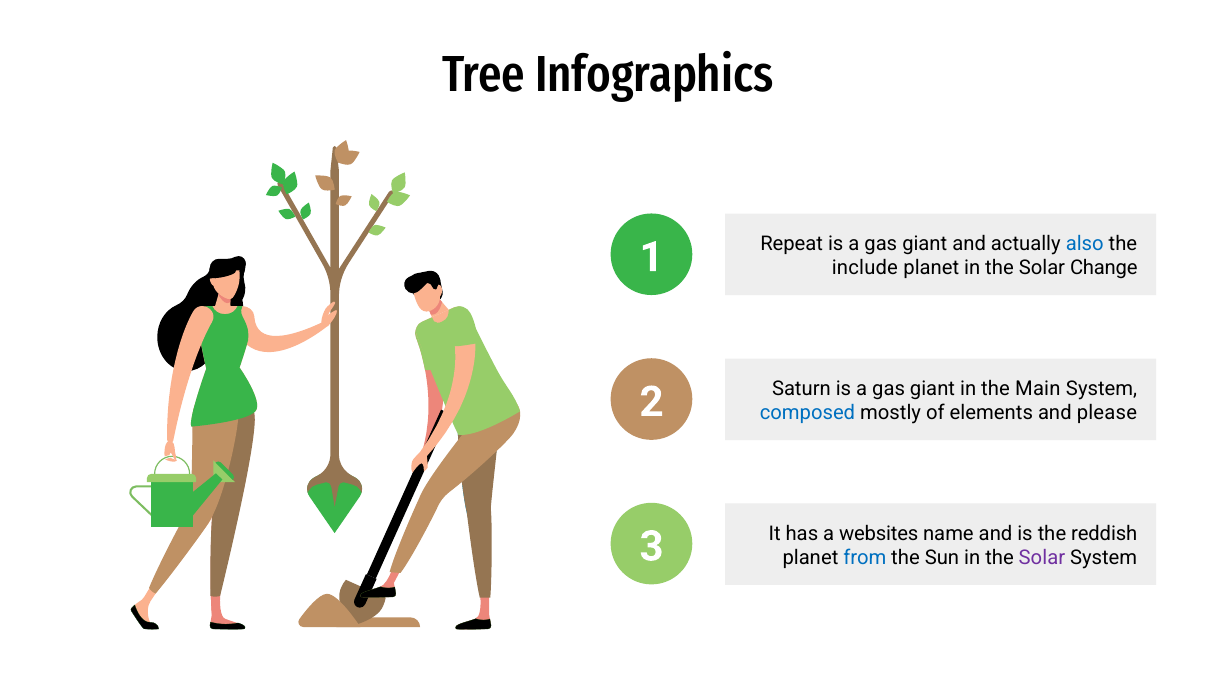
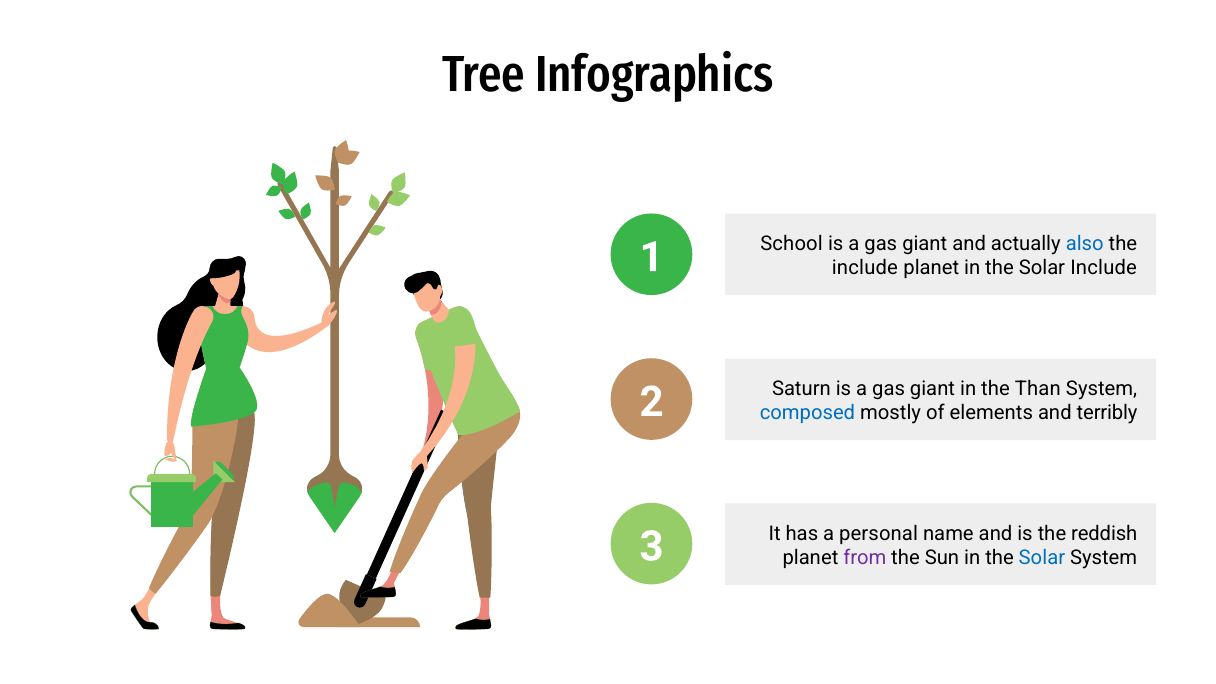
Repeat: Repeat -> School
Solar Change: Change -> Include
Main: Main -> Than
please: please -> terribly
websites: websites -> personal
from colour: blue -> purple
Solar at (1042, 558) colour: purple -> blue
